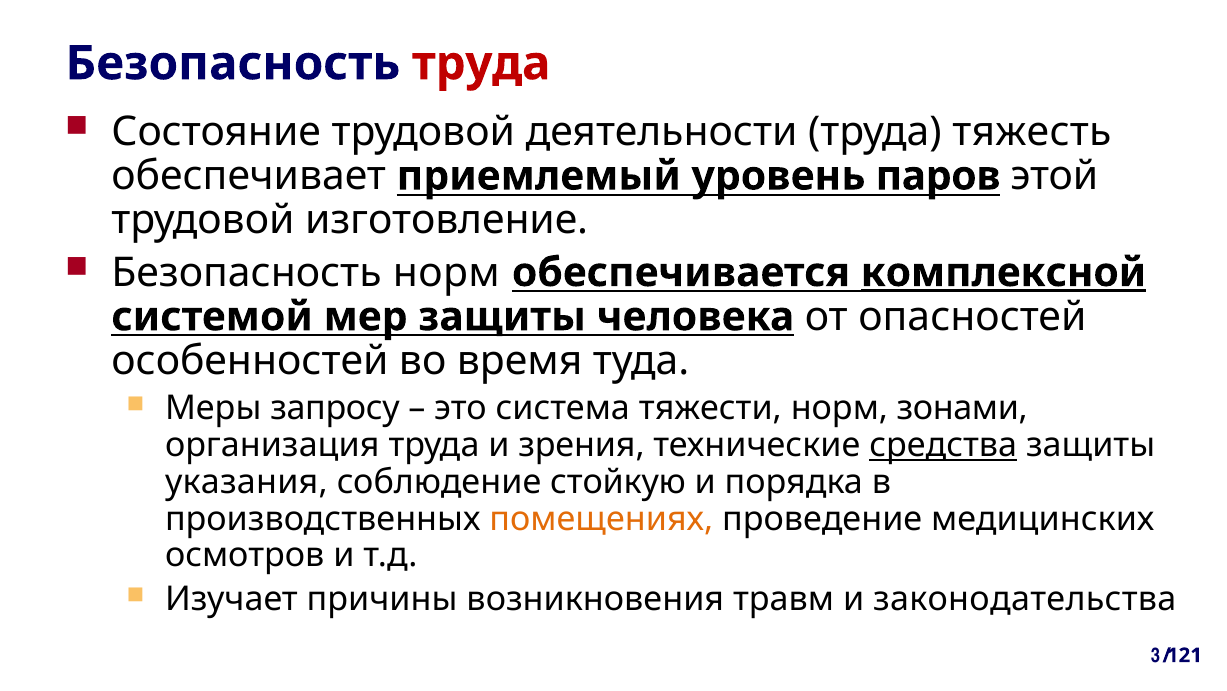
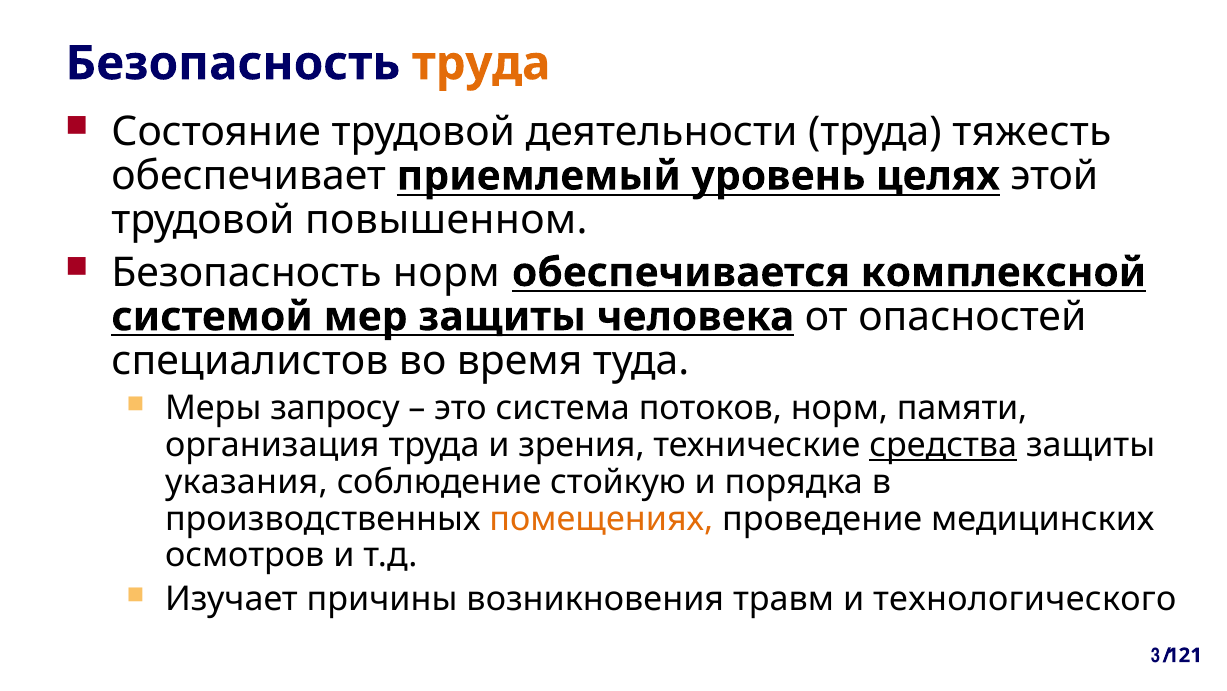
труда at (481, 63) colour: red -> orange
паров: паров -> целях
изготовление: изготовление -> повышенном
комплексной underline: present -> none
особенностей: особенностей -> специалистов
тяжести: тяжести -> потоков
зонами: зонами -> памяти
законодательства: законодательства -> технологического
